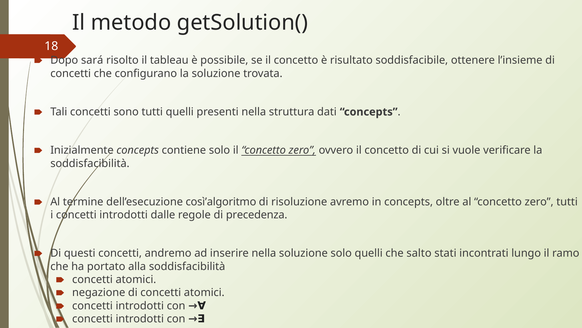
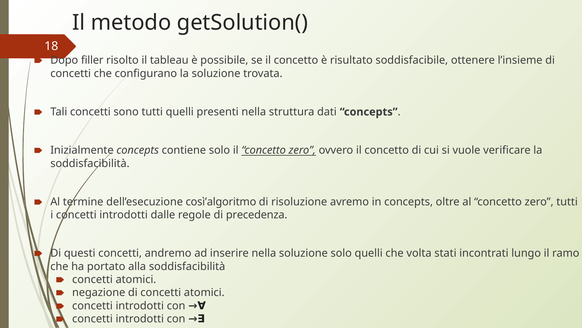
sará: sará -> filler
salto: salto -> volta
